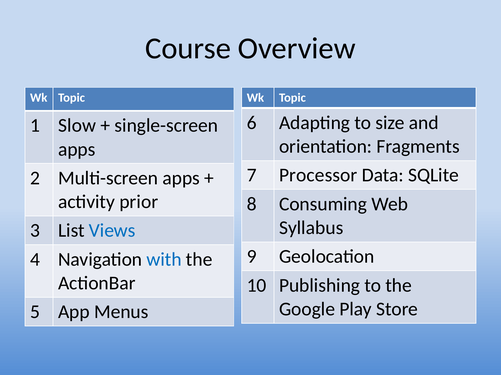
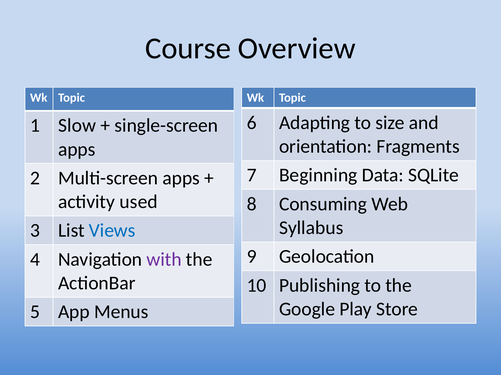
Processor: Processor -> Beginning
prior: prior -> used
with colour: blue -> purple
